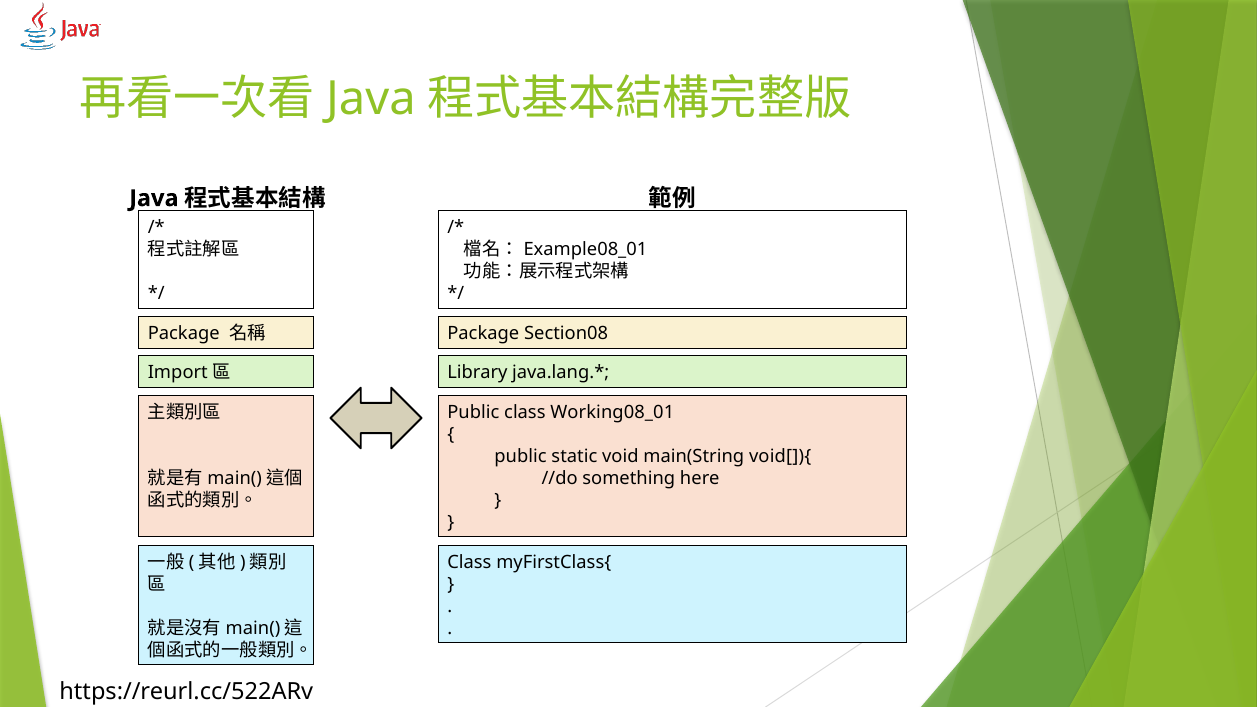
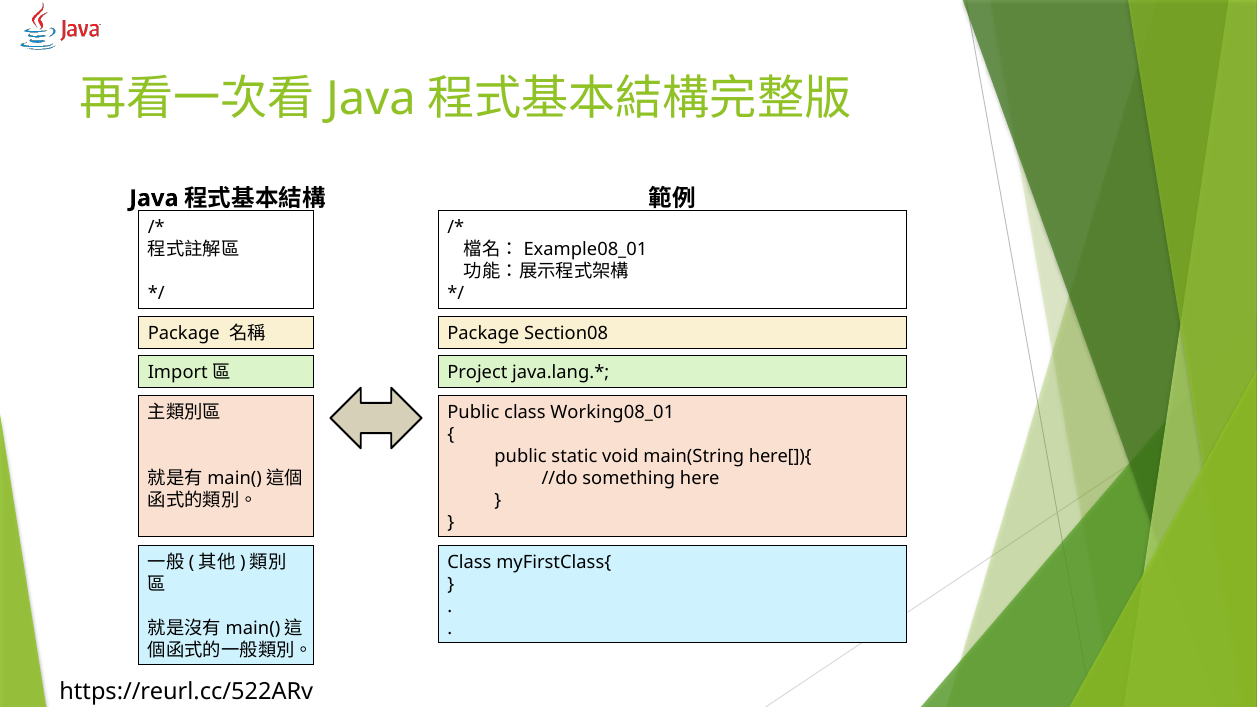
Library: Library -> Project
void[]){: void[]){ -> here[]){
